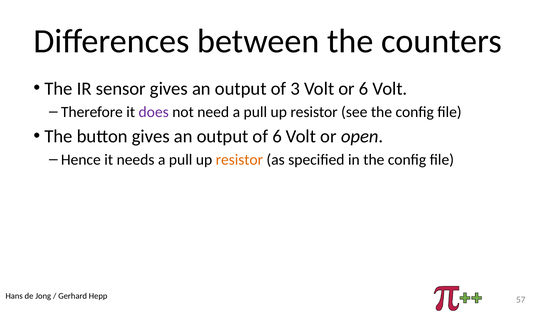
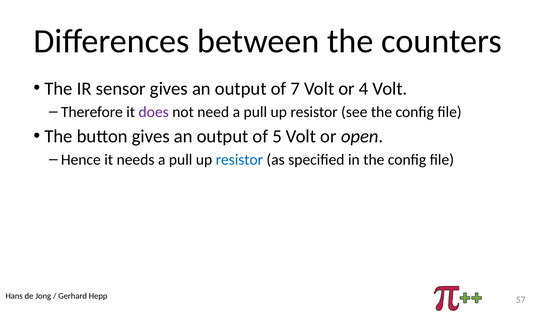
3: 3 -> 7
or 6: 6 -> 4
of 6: 6 -> 5
resistor at (239, 160) colour: orange -> blue
